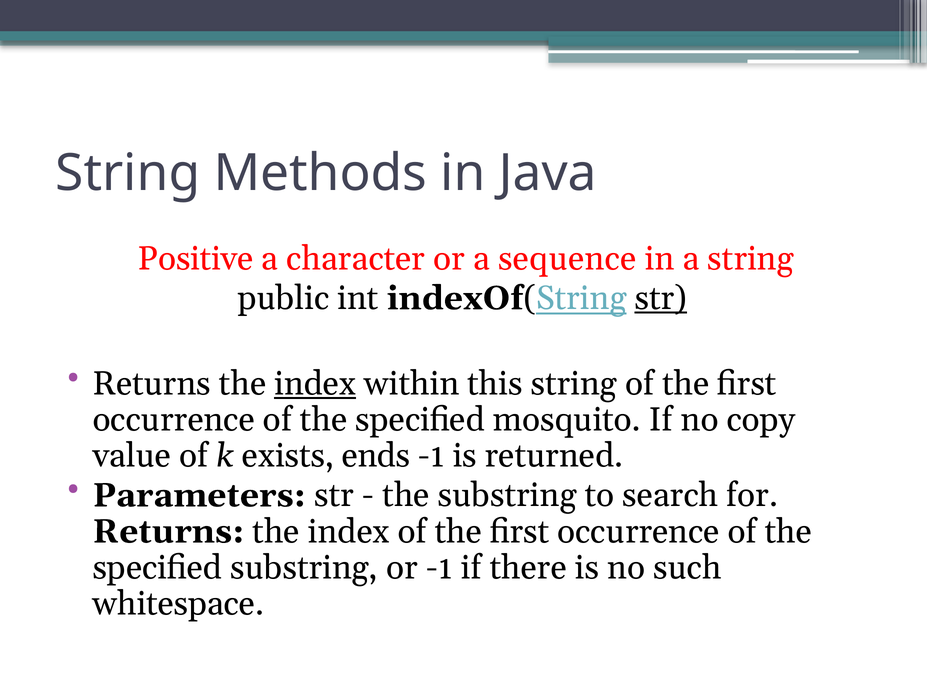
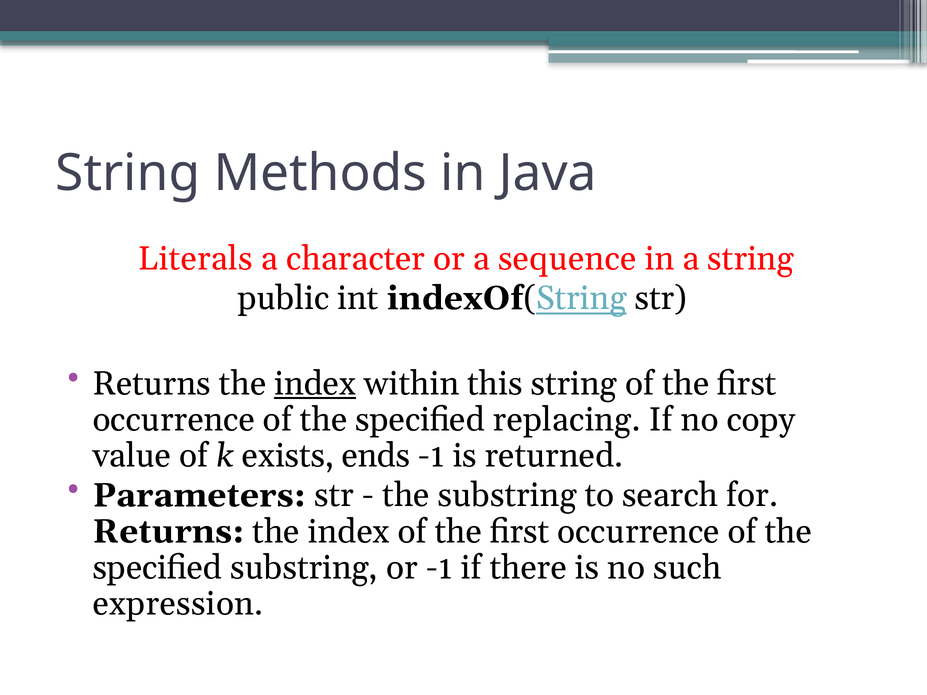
Positive: Positive -> Literals
str at (661, 298) underline: present -> none
mosquito: mosquito -> replacing
whitespace: whitespace -> expression
